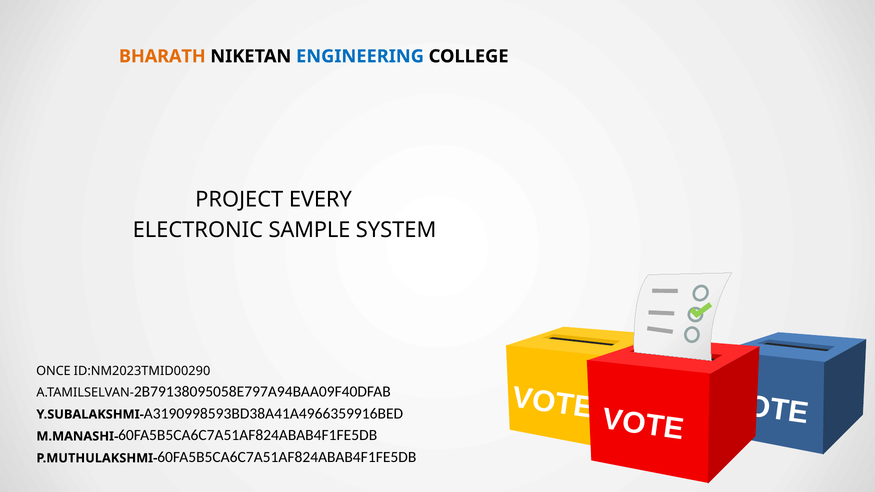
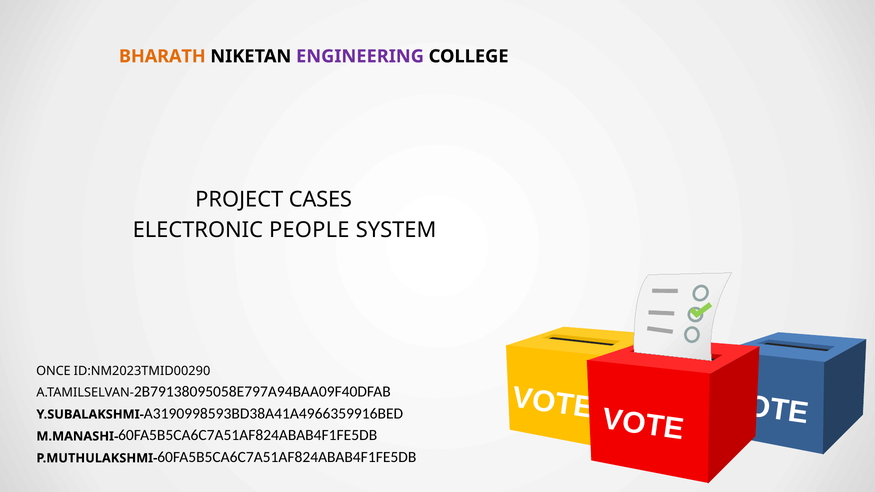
ENGINEERING colour: blue -> purple
EVERY: EVERY -> CASES
SAMPLE: SAMPLE -> PEOPLE
